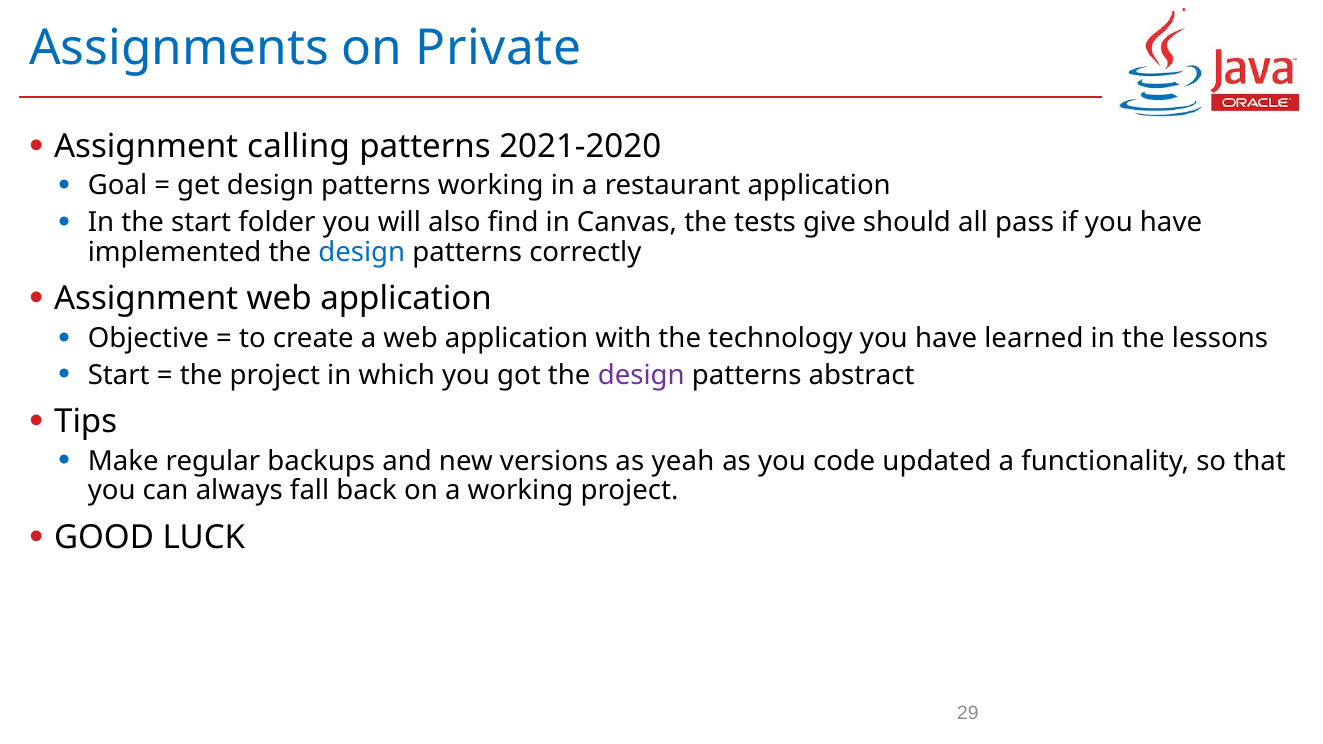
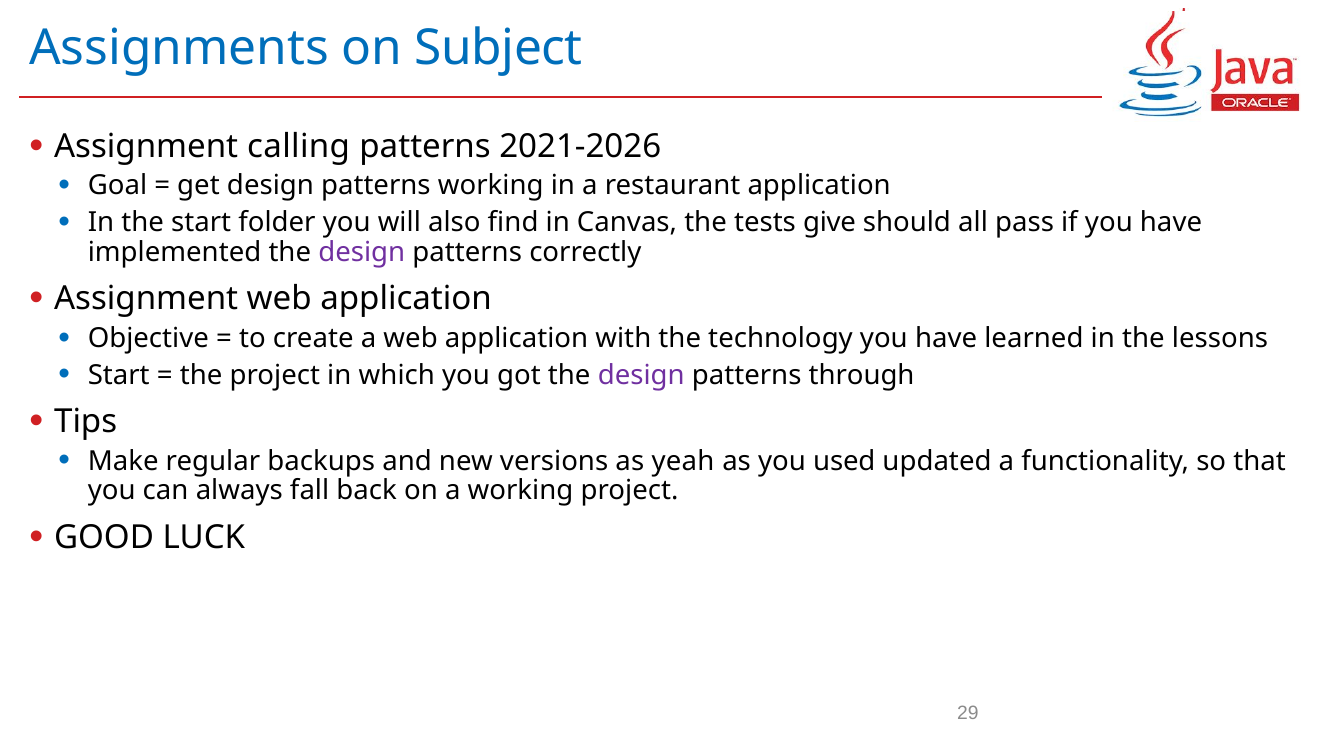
Private: Private -> Subject
2021-2020: 2021-2020 -> 2021-2026
design at (362, 252) colour: blue -> purple
abstract: abstract -> through
code: code -> used
